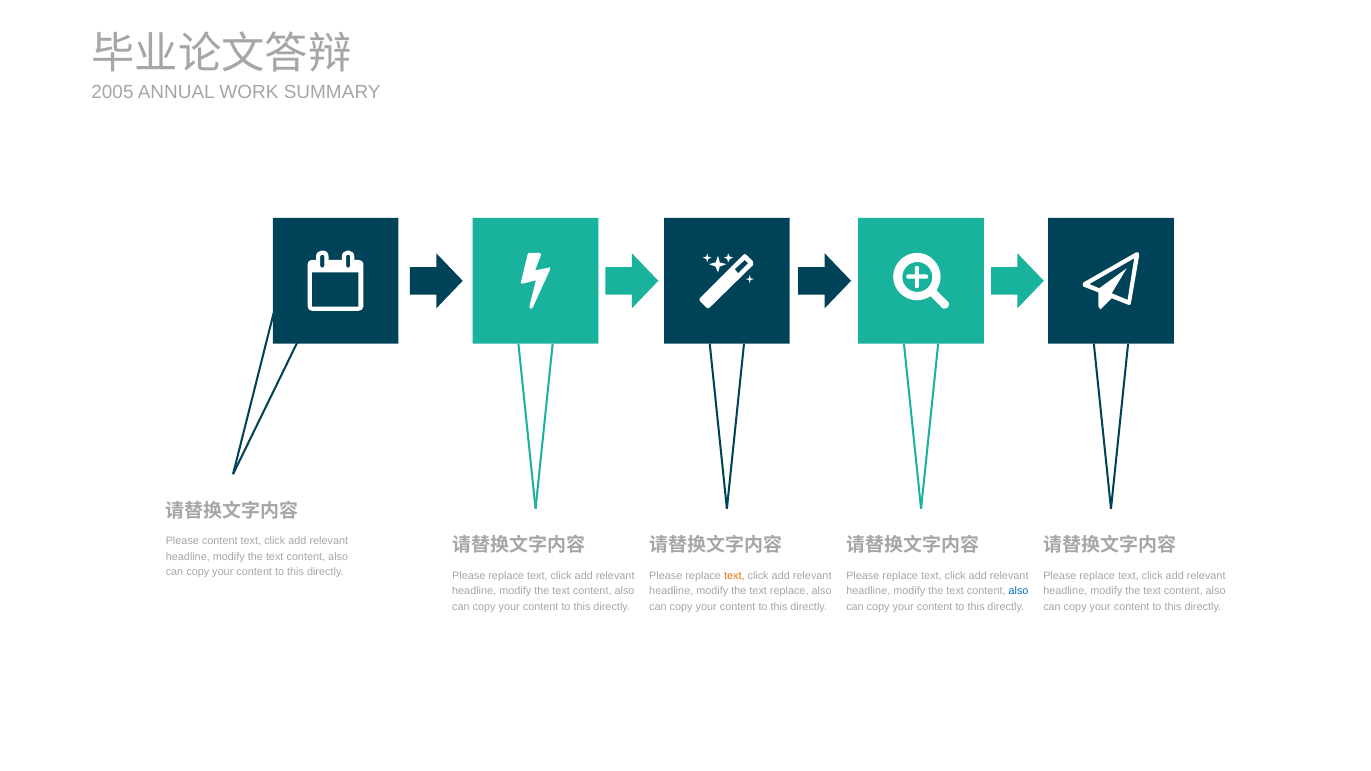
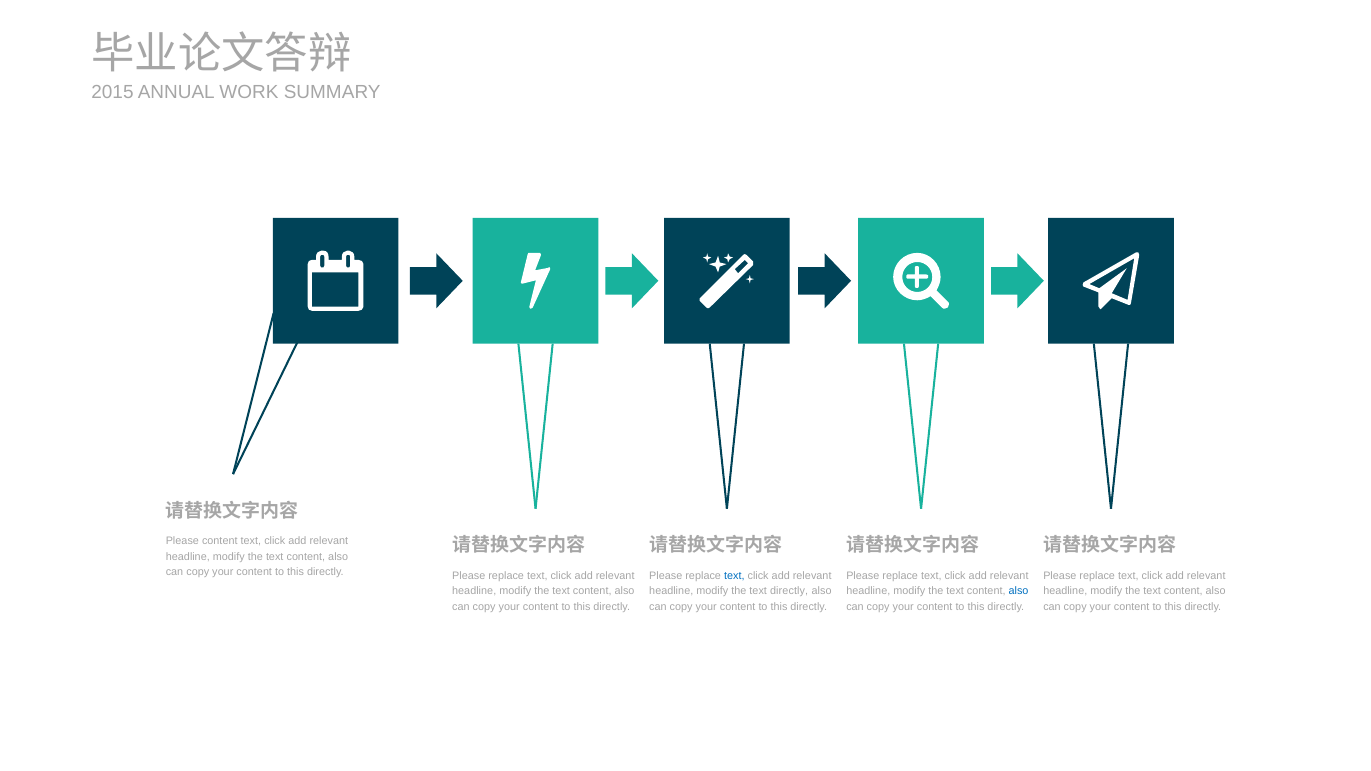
2005: 2005 -> 2015
text at (734, 576) colour: orange -> blue
text replace: replace -> directly
